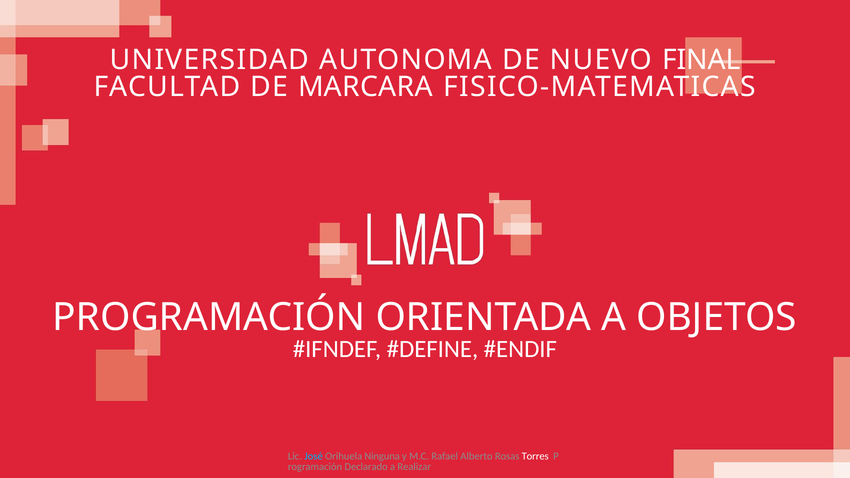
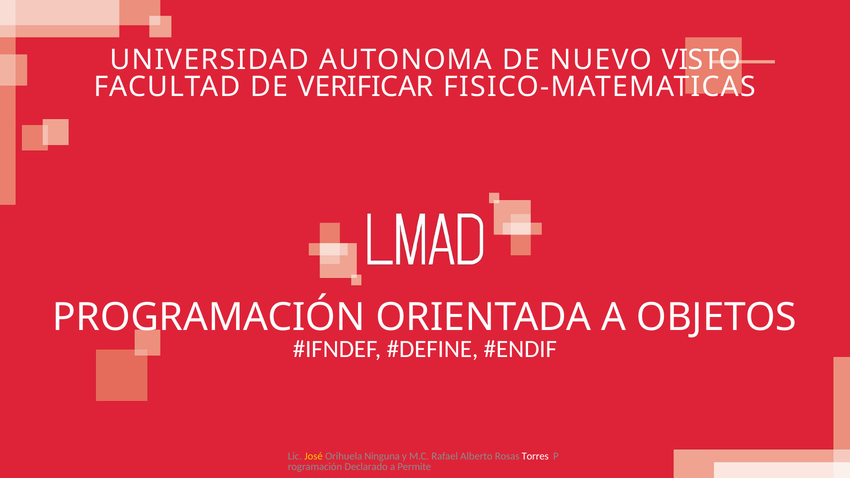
FINAL: FINAL -> VISTO
MARCARA: MARCARA -> VERIFICAR
José colour: light blue -> yellow
Realizar: Realizar -> Permite
